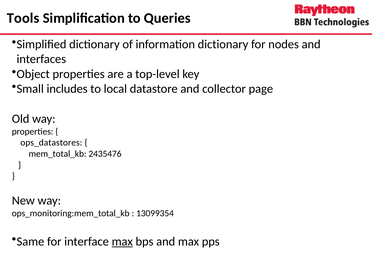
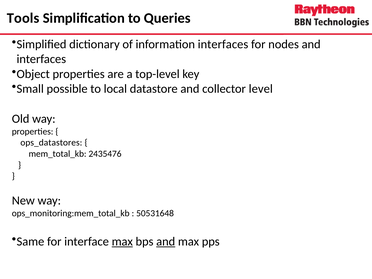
information dictionary: dictionary -> interfaces
includes: includes -> possible
page: page -> level
13099354: 13099354 -> 50531648
and at (166, 241) underline: none -> present
